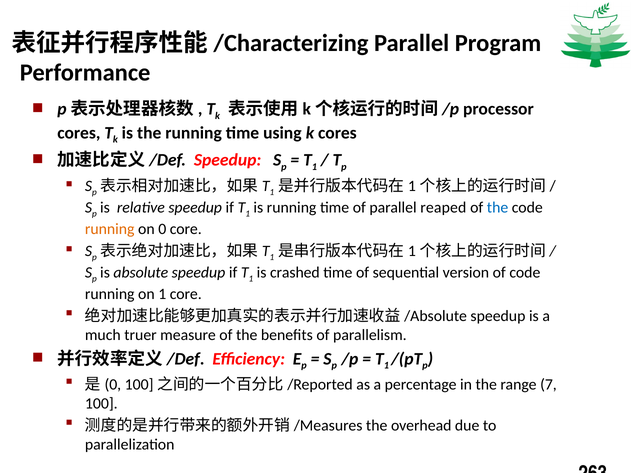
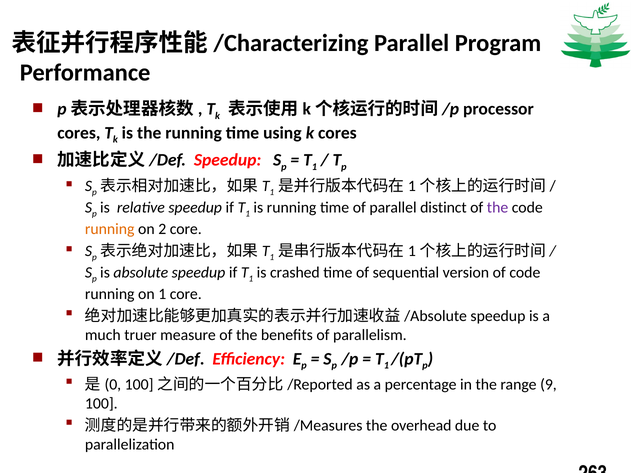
reaped: reaped -> distinct
the at (498, 208) colour: blue -> purple
0: 0 -> 2
7: 7 -> 9
